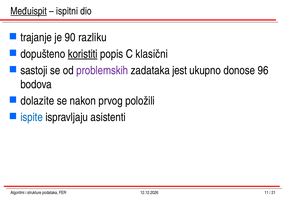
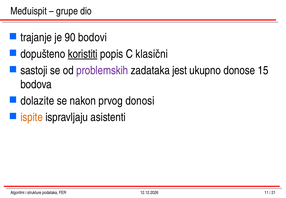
Međuispit underline: present -> none
ispitni: ispitni -> grupe
razliku: razliku -> bodovi
96: 96 -> 15
položili: položili -> donosi
ispite colour: blue -> orange
